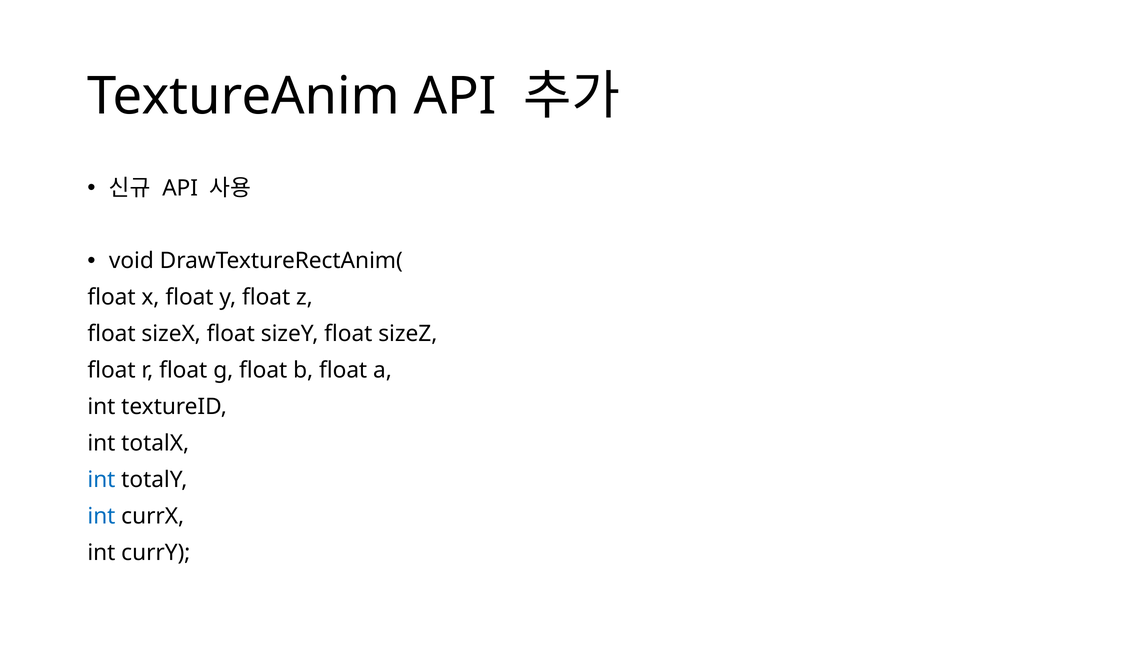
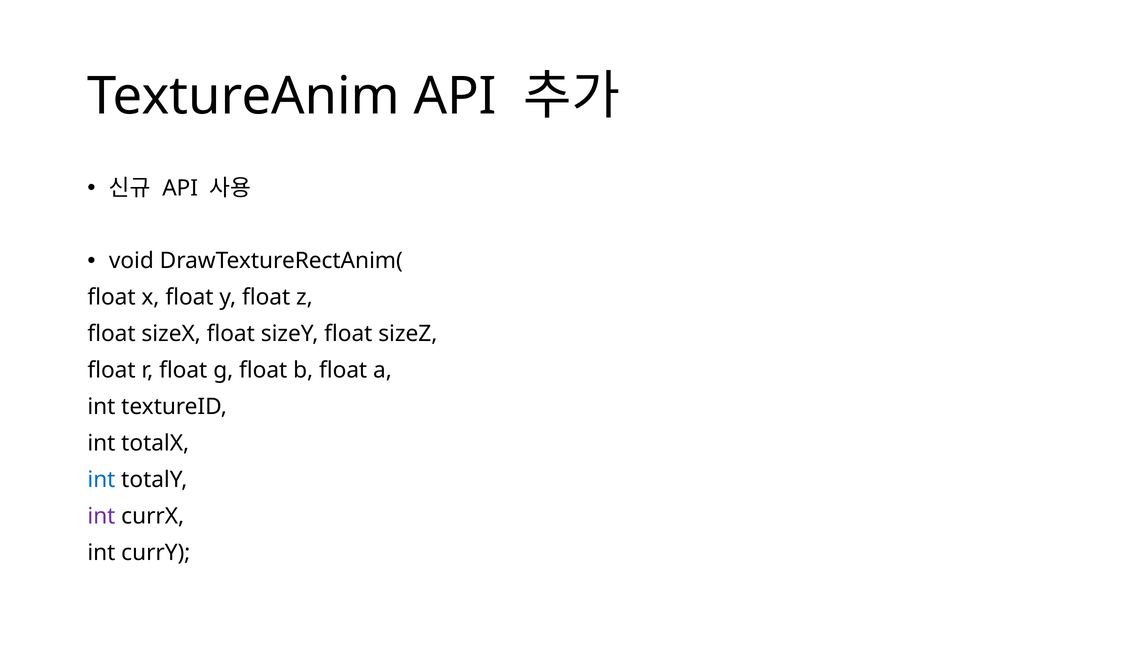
int at (101, 516) colour: blue -> purple
